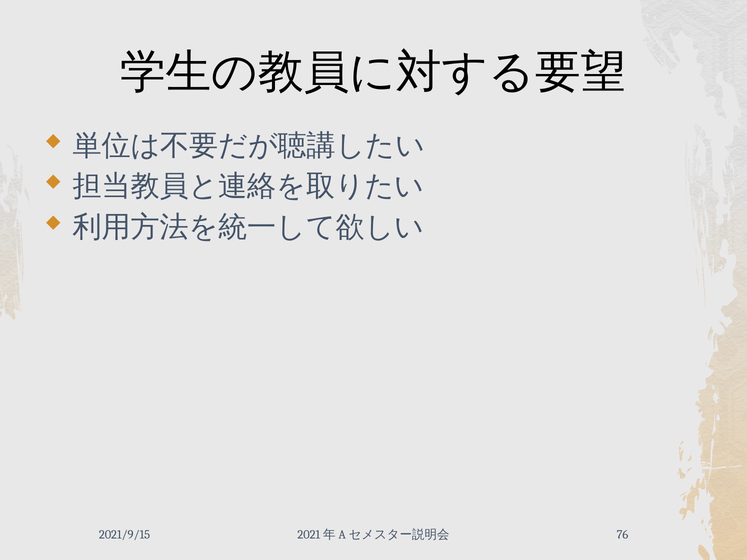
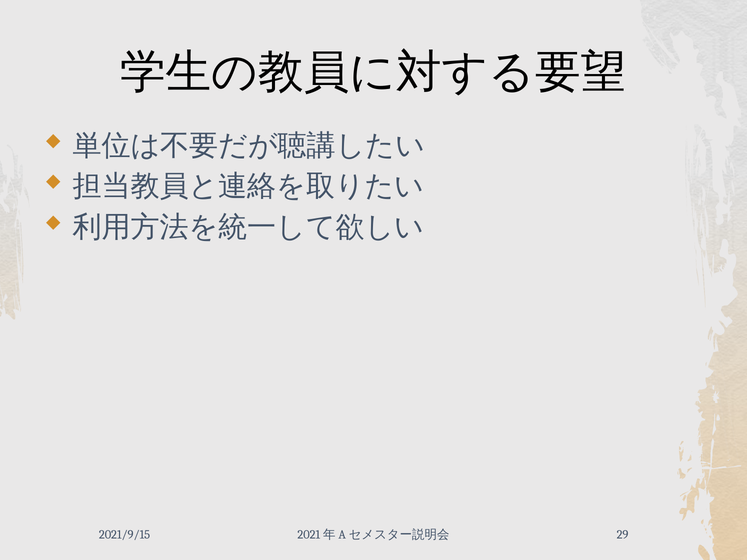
76: 76 -> 29
